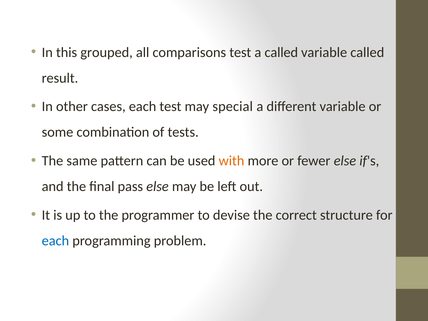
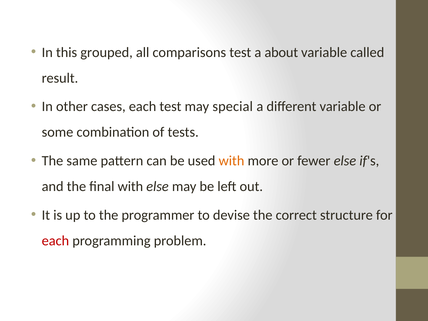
a called: called -> about
final pass: pass -> with
each at (55, 241) colour: blue -> red
